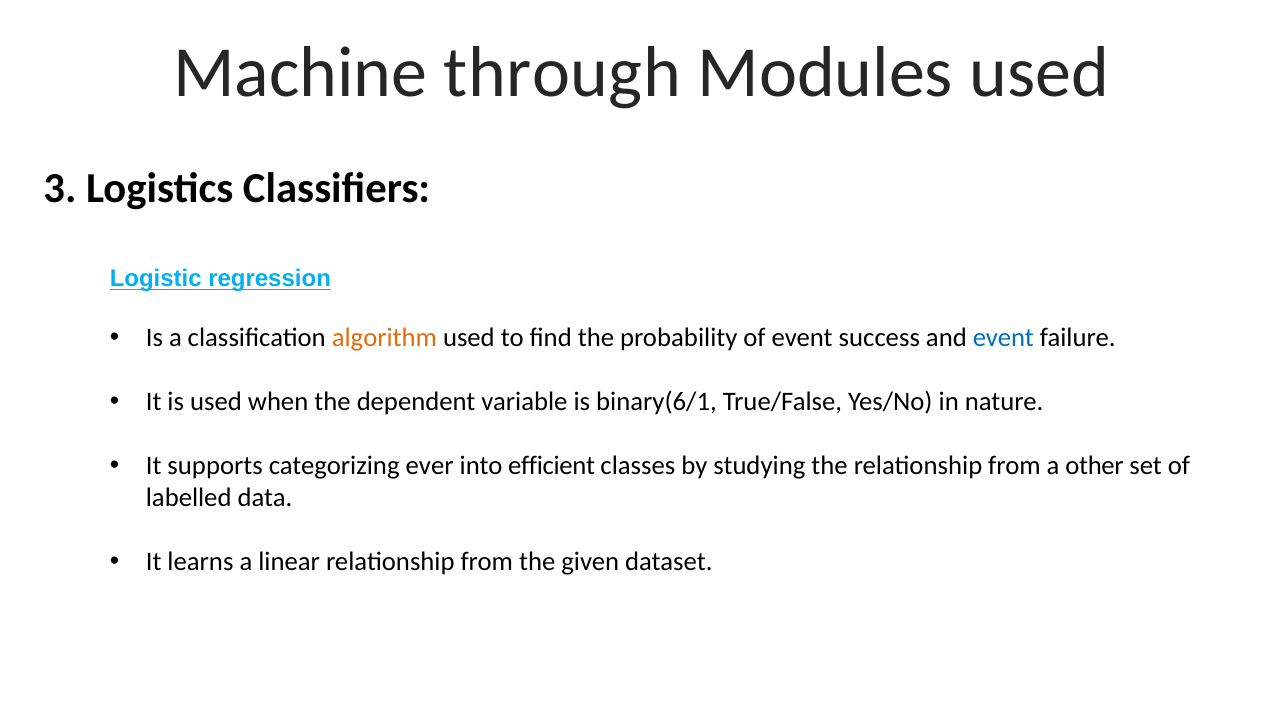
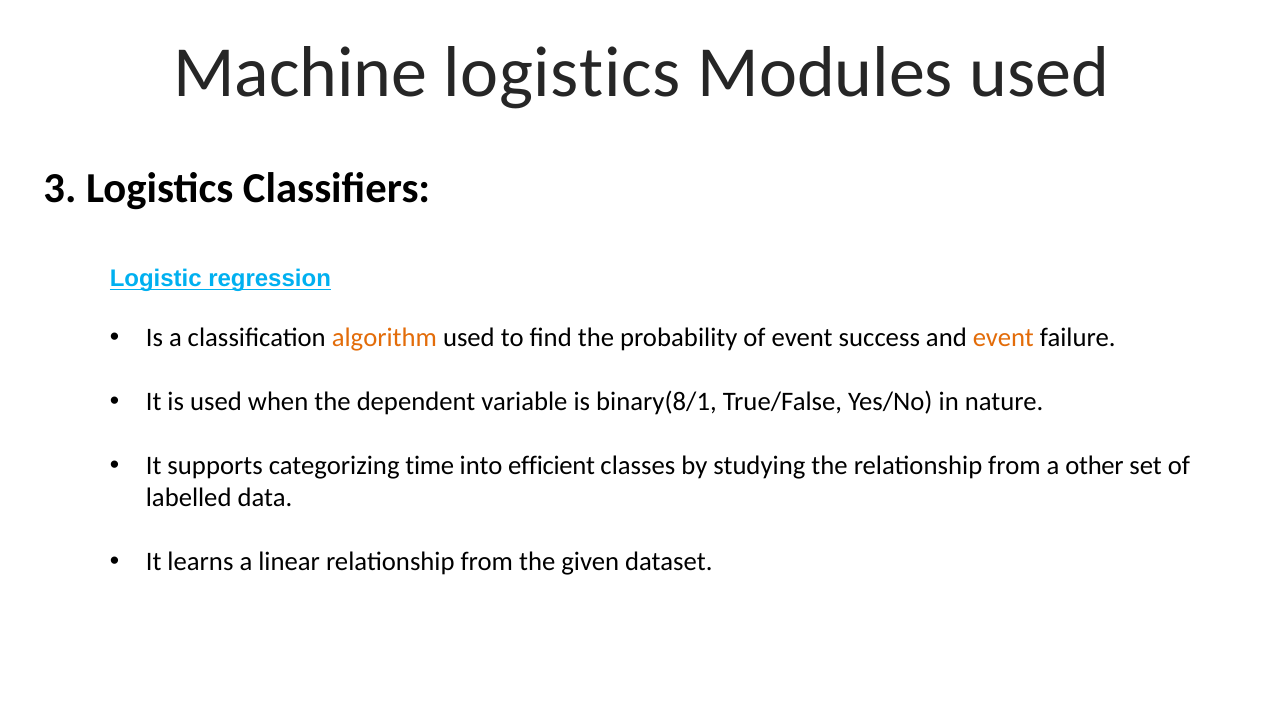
Machine through: through -> logistics
event at (1003, 338) colour: blue -> orange
binary(6/1: binary(6/1 -> binary(8/1
ever: ever -> time
